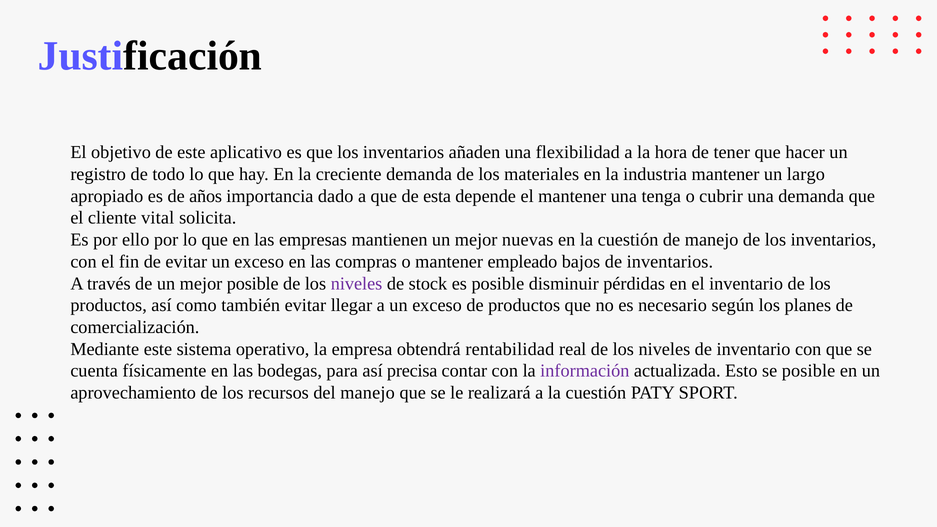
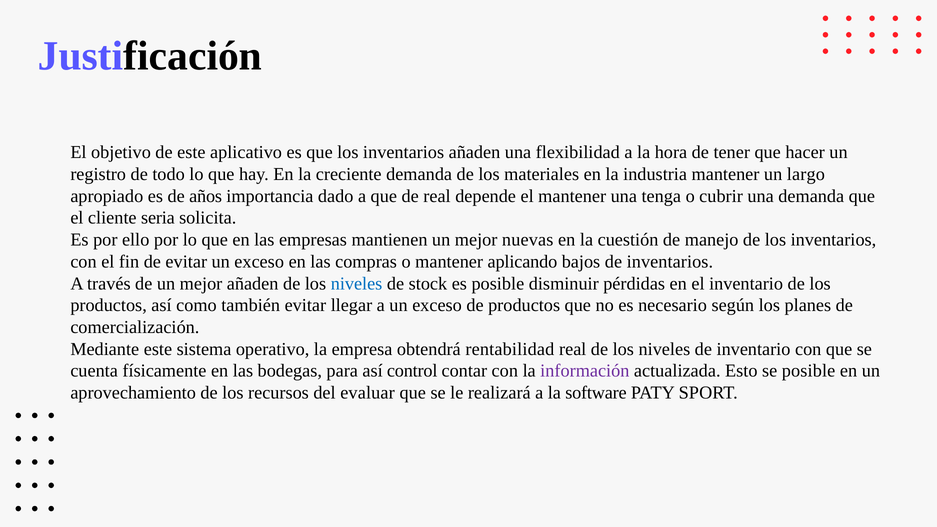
de esta: esta -> real
vital: vital -> seria
empleado: empleado -> aplicando
mejor posible: posible -> añaden
niveles at (357, 284) colour: purple -> blue
precisa: precisa -> control
del manejo: manejo -> evaluar
a la cuestión: cuestión -> software
